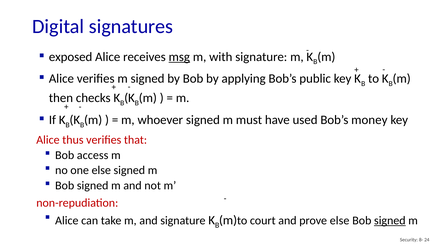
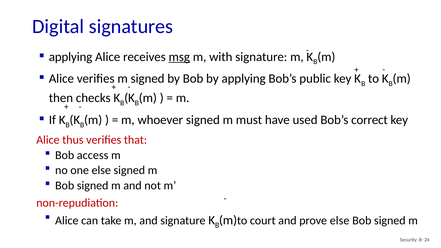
exposed at (71, 57): exposed -> applying
money: money -> correct
signed at (390, 220) underline: present -> none
